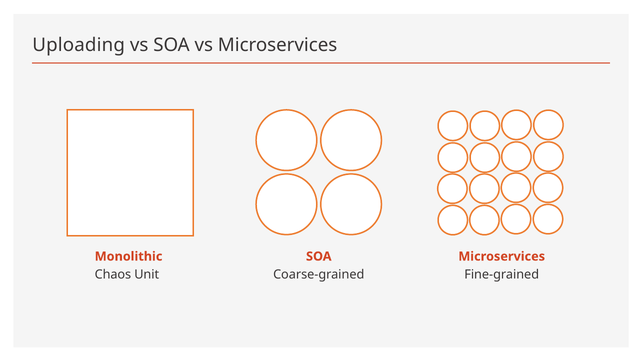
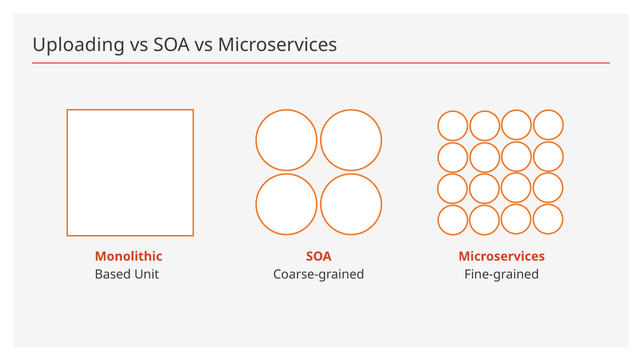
Chaos: Chaos -> Based
